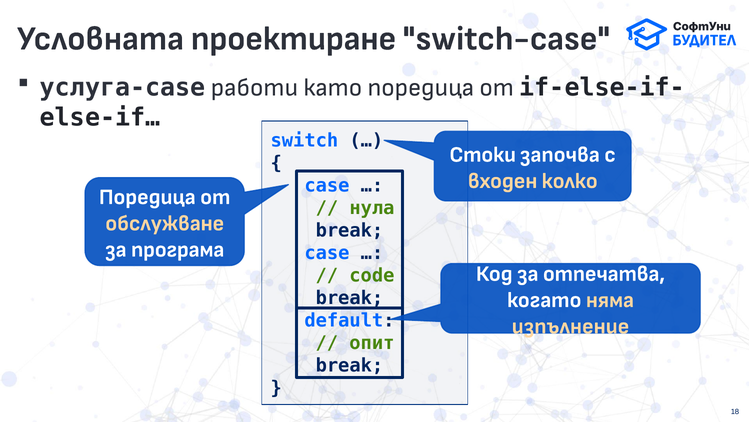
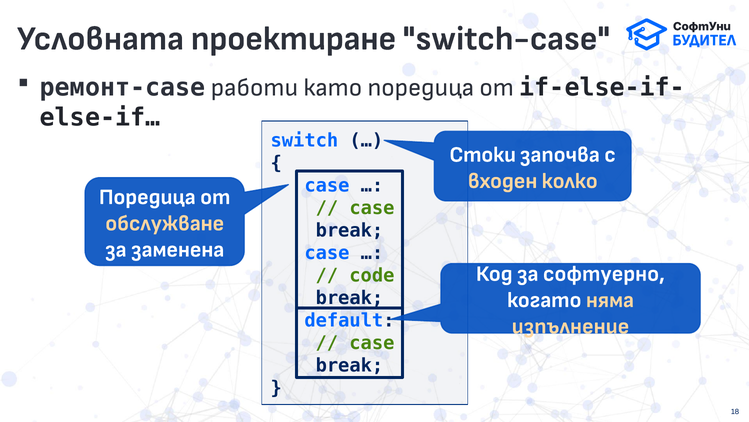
услуга-case: услуга-case -> ремонт-case
нула at (372, 208): нула -> case
програма: програма -> заменена
отпечатва: отпечатва -> софтуерно
опит at (372, 342): опит -> case
